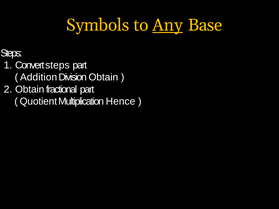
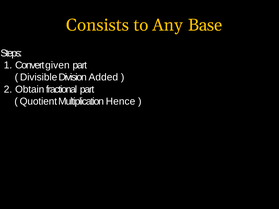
Symbols: Symbols -> Consists
Any underline: present -> none
Convert steps: steps -> given
Addition: Addition -> Divisible
Division Obtain: Obtain -> Added
